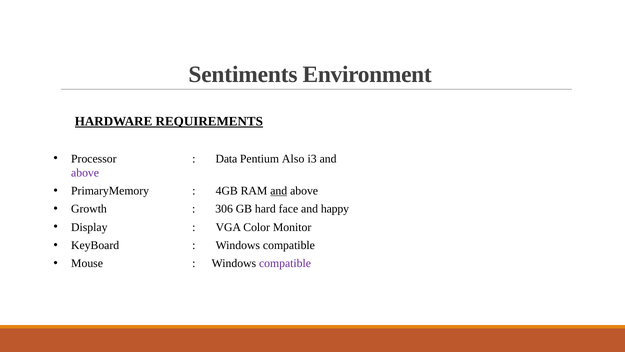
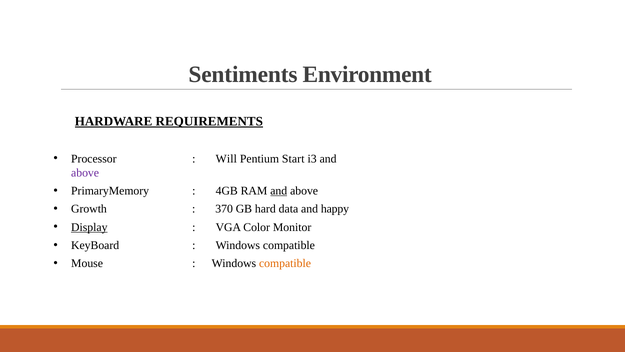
Data: Data -> Will
Also: Also -> Start
306: 306 -> 370
face: face -> data
Display underline: none -> present
compatible at (285, 263) colour: purple -> orange
